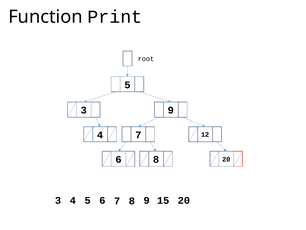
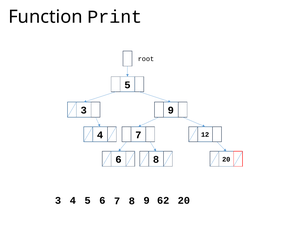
15: 15 -> 62
